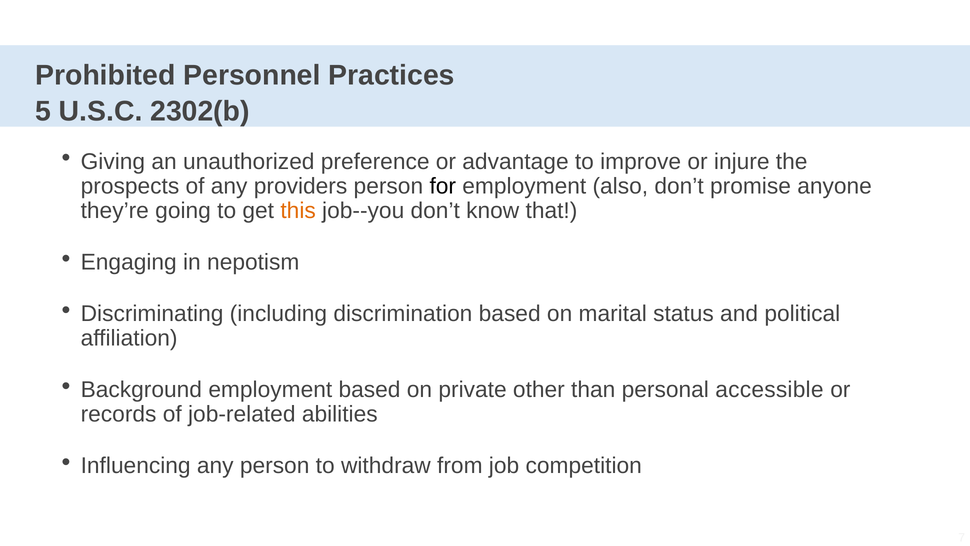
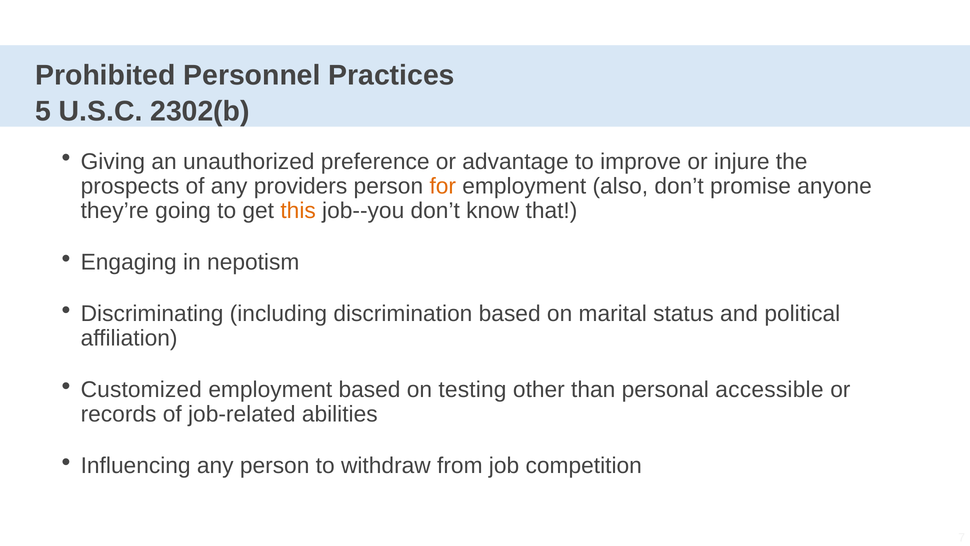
for colour: black -> orange
Background: Background -> Customized
private: private -> testing
